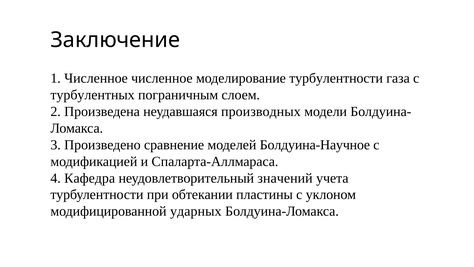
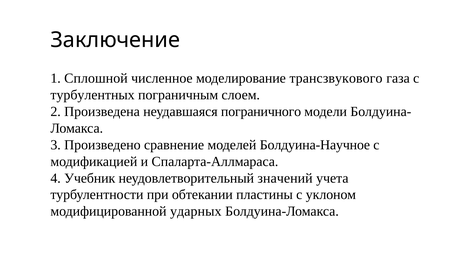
1 Численное: Численное -> Сплошной
моделирование турбулентности: турбулентности -> трансзвукового
производных: производных -> пограничного
Кафедра: Кафедра -> Учебник
